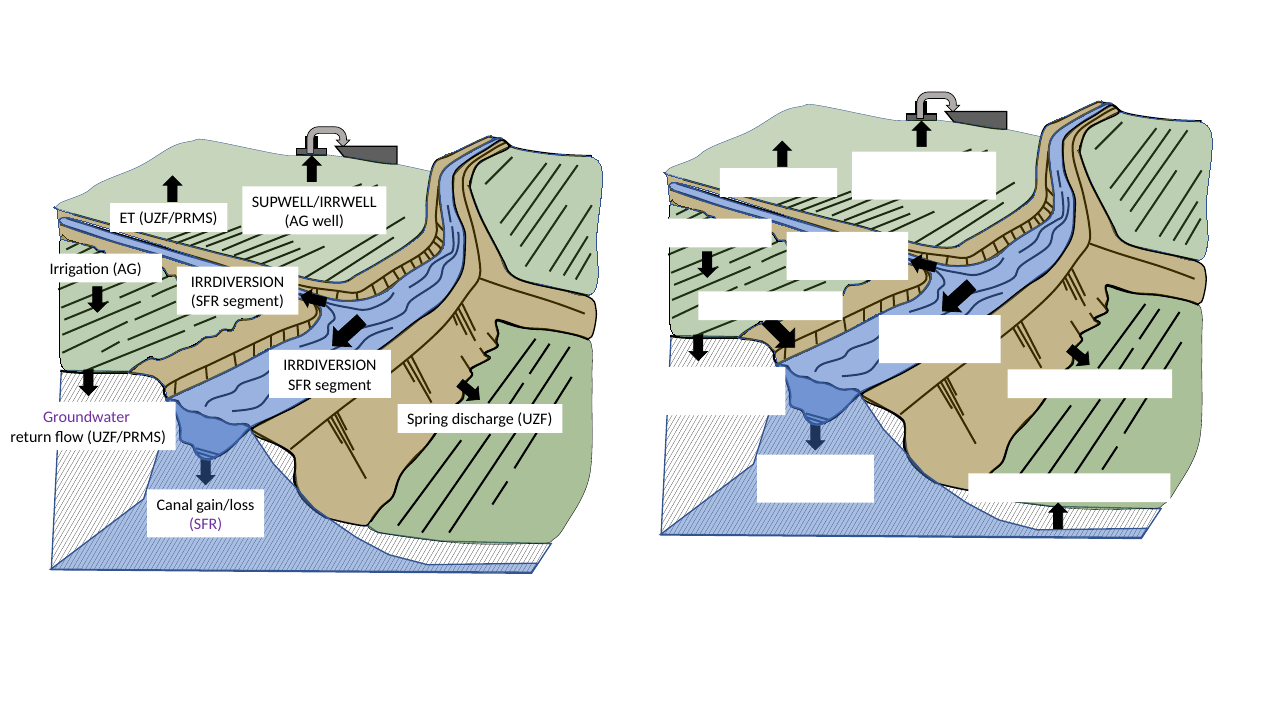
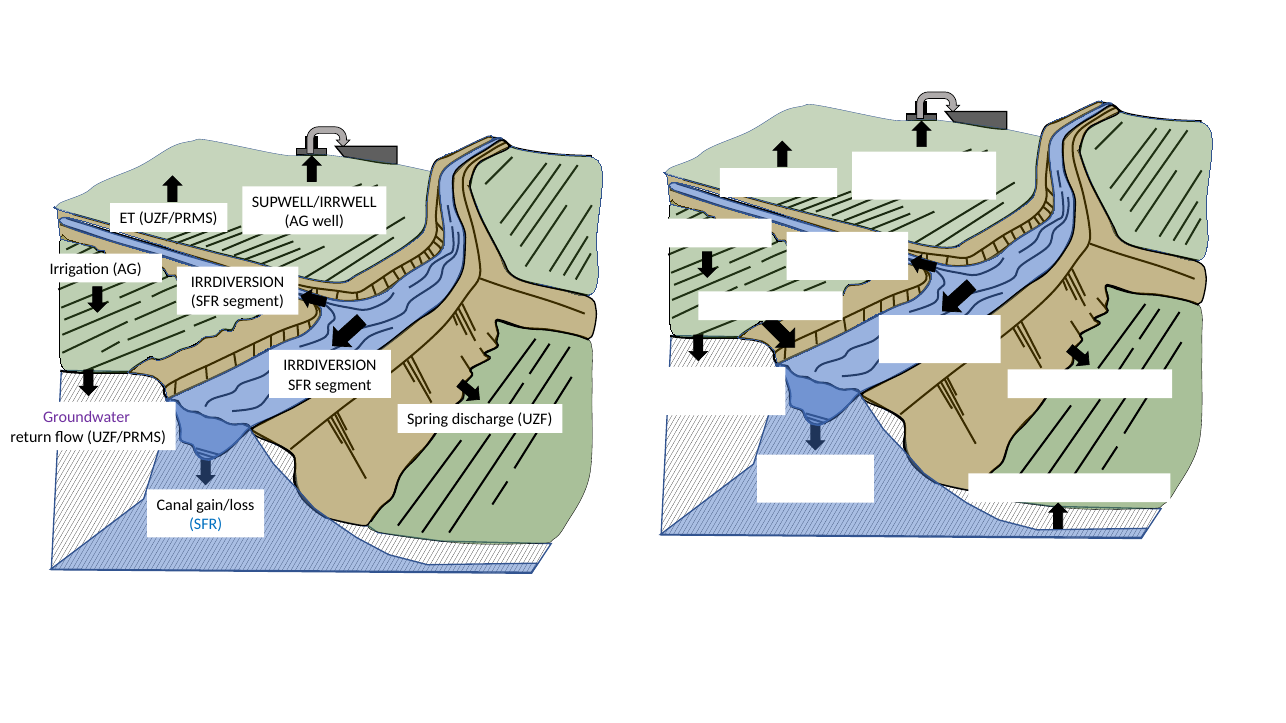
SFR at (206, 524) colour: purple -> blue
